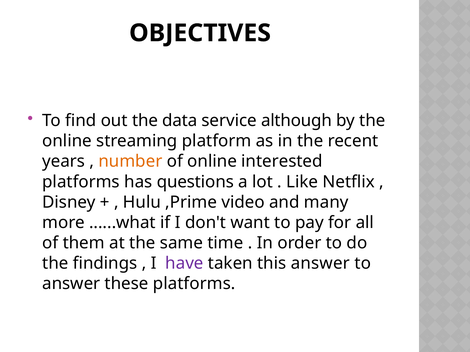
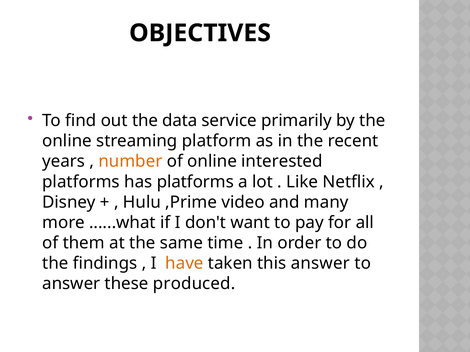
although: although -> primarily
has questions: questions -> platforms
have colour: purple -> orange
these platforms: platforms -> produced
